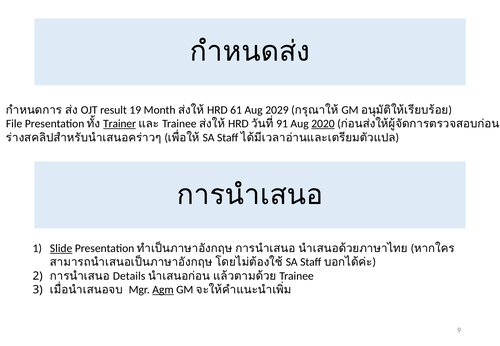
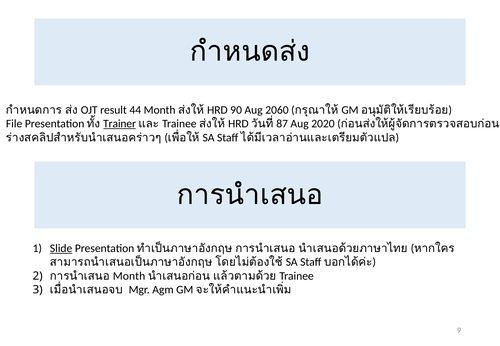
19: 19 -> 44
61: 61 -> 90
2029: 2029 -> 2060
91: 91 -> 87
2020 underline: present -> none
Details at (129, 276): Details -> Month
Agm underline: present -> none
